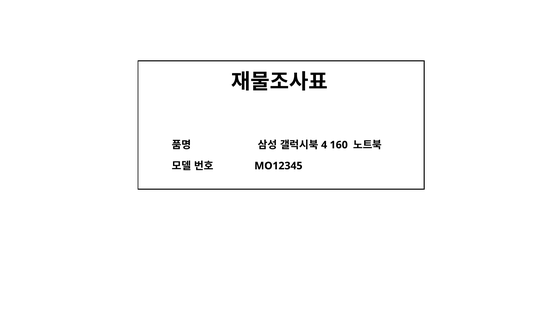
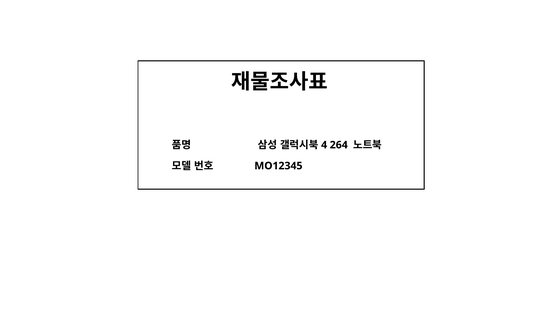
160: 160 -> 264
